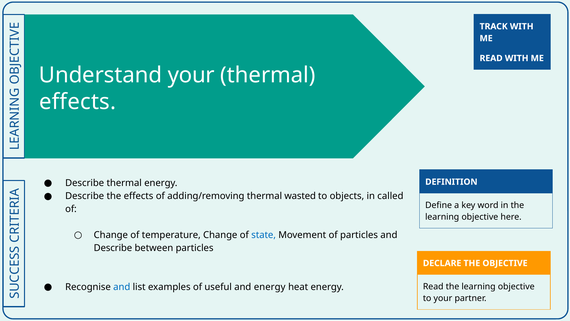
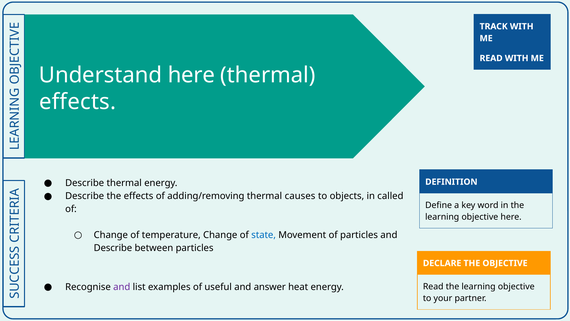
Understand your: your -> here
wasted: wasted -> causes
and at (122, 287) colour: blue -> purple
and energy: energy -> answer
